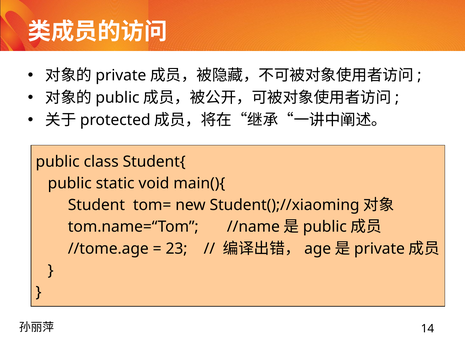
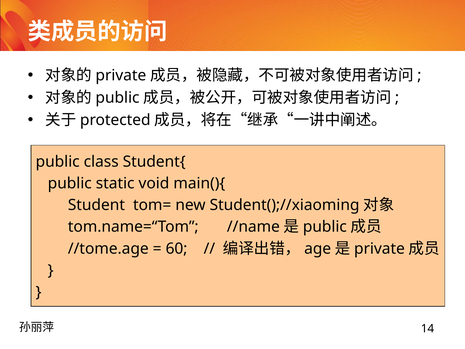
23: 23 -> 60
